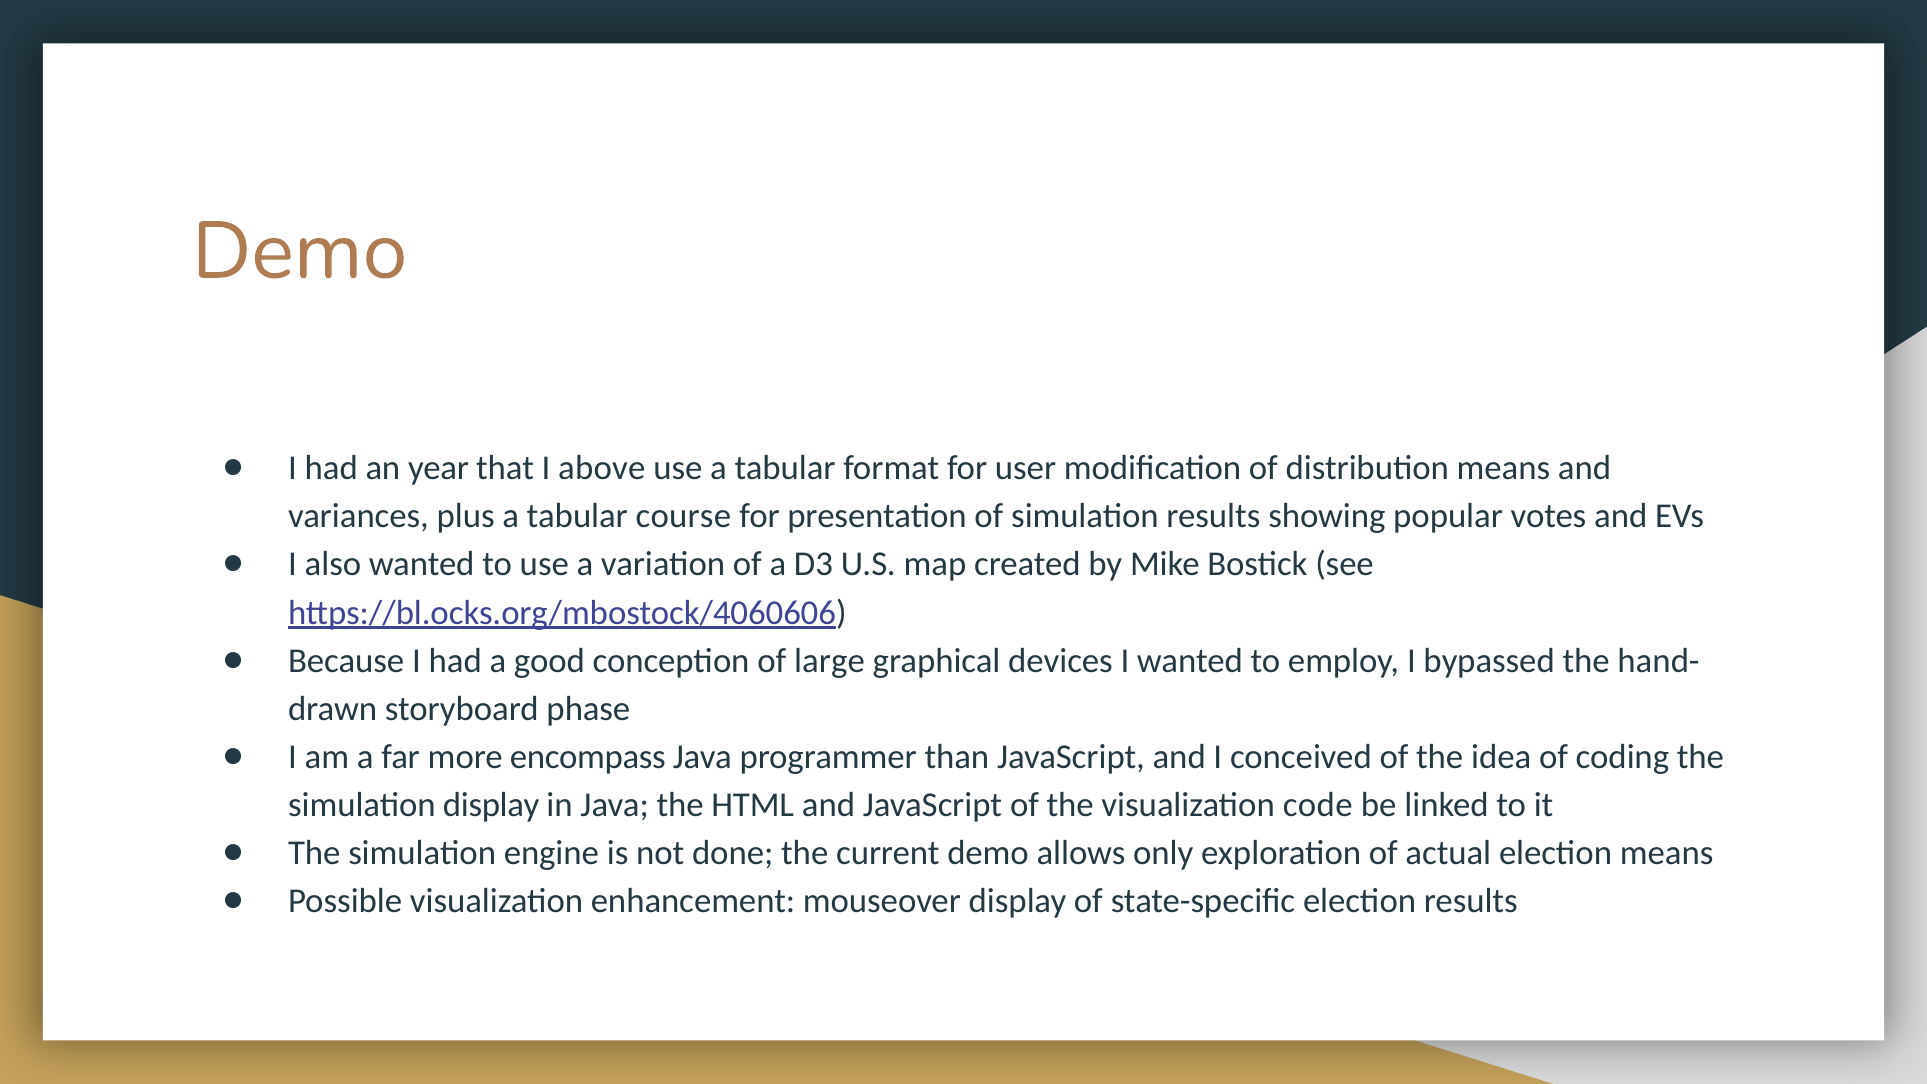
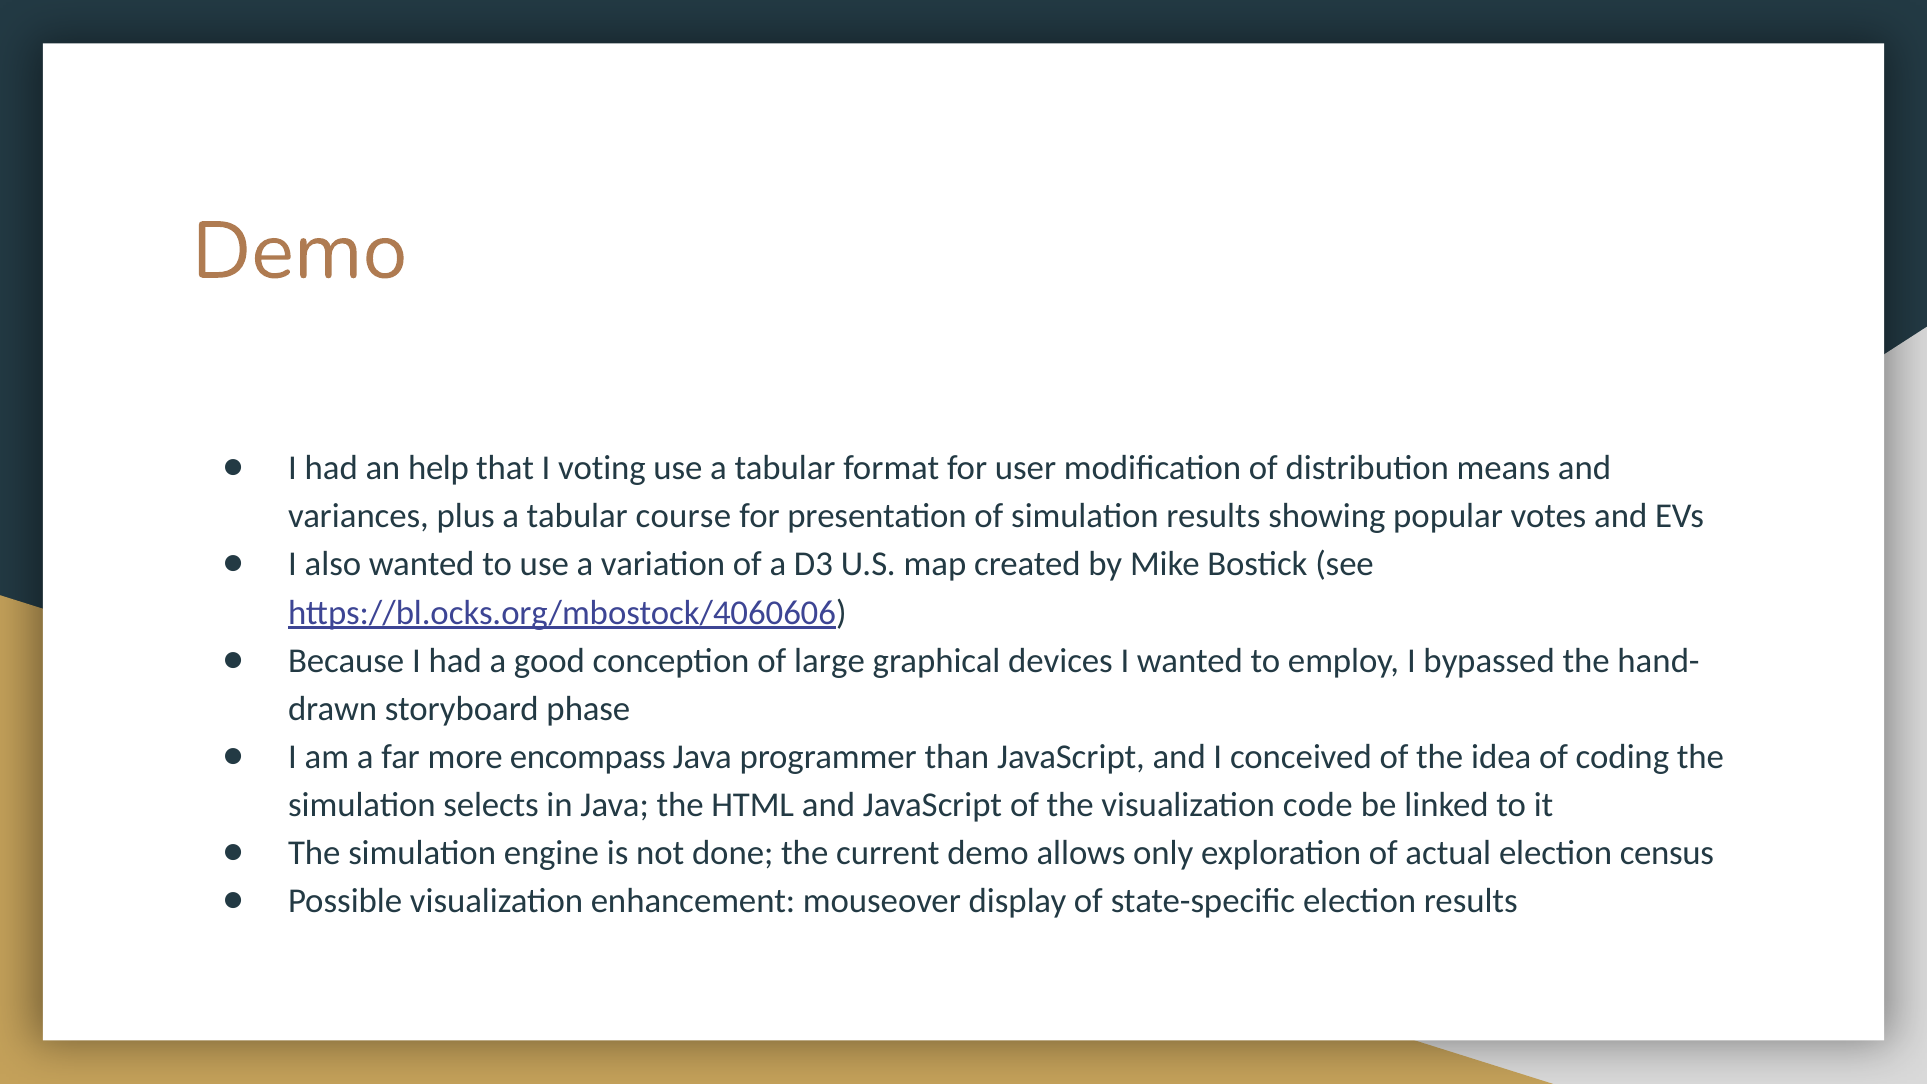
year: year -> help
above: above -> voting
simulation display: display -> selects
election means: means -> census
